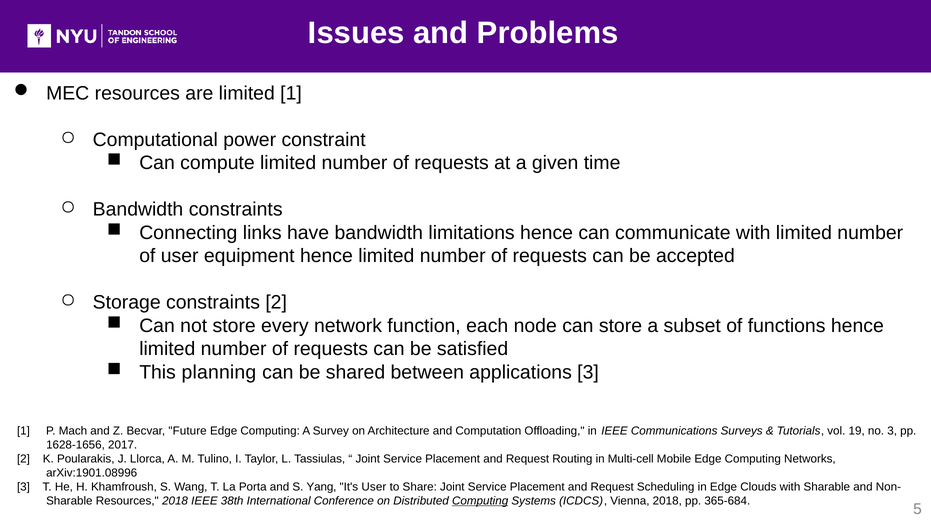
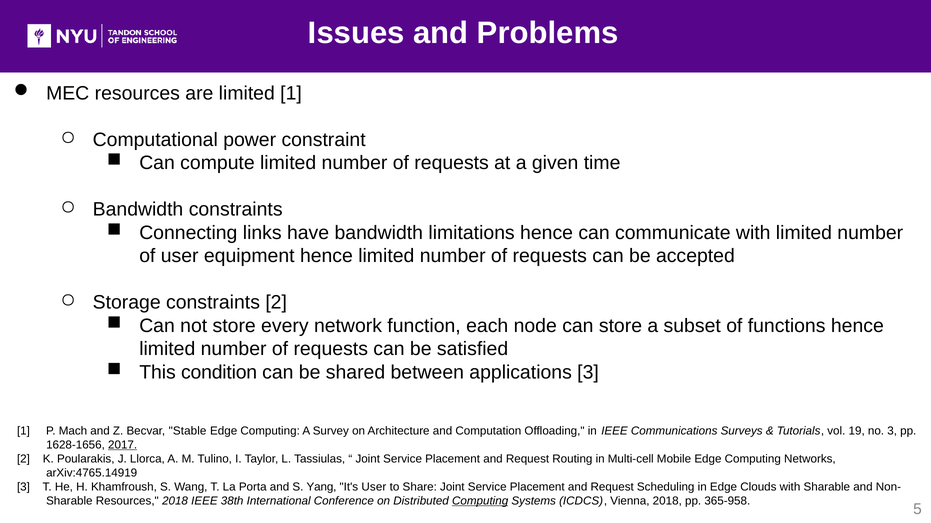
planning: planning -> condition
Future: Future -> Stable
2017 underline: none -> present
arXiv:1901.08996: arXiv:1901.08996 -> arXiv:4765.14919
365-684: 365-684 -> 365-958
